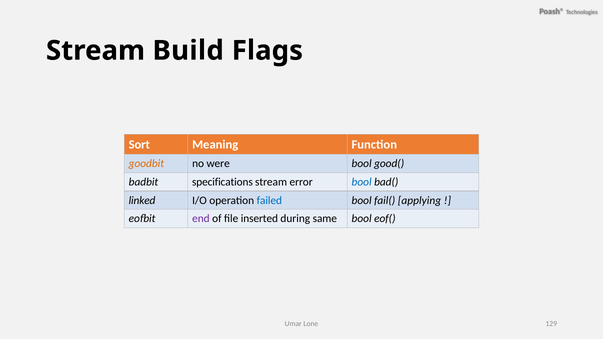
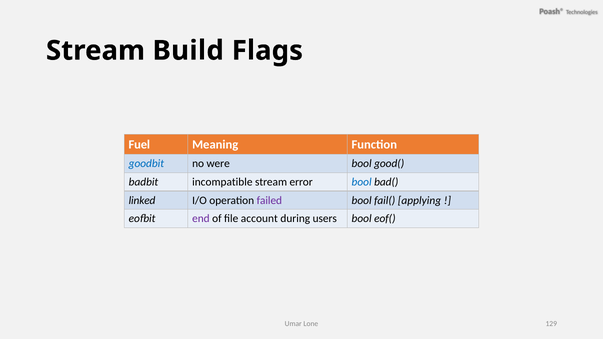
Sort: Sort -> Fuel
goodbit colour: orange -> blue
specifications: specifications -> incompatible
failed colour: blue -> purple
inserted: inserted -> account
same: same -> users
